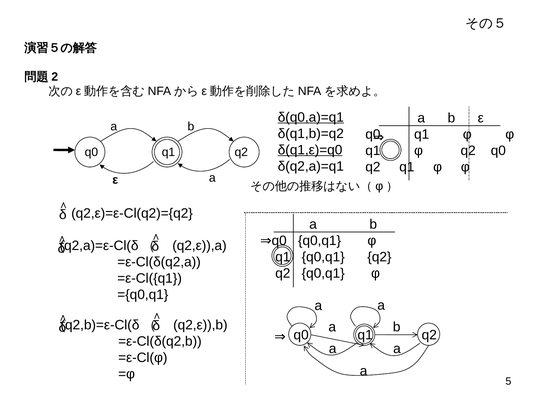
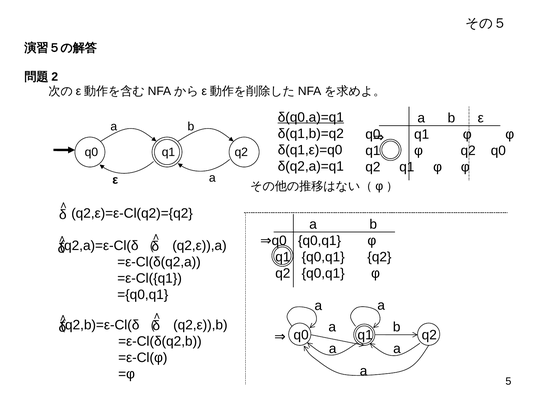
δ(q1,ε)=q0 underline: present -> none
